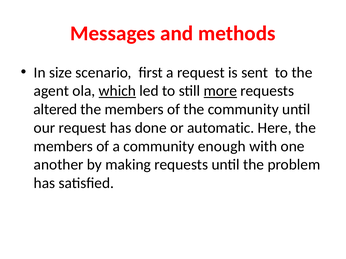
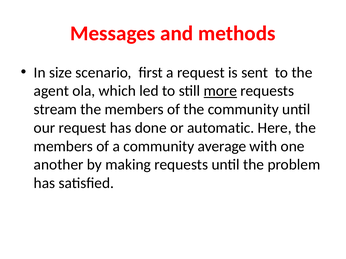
which underline: present -> none
altered: altered -> stream
enough: enough -> average
